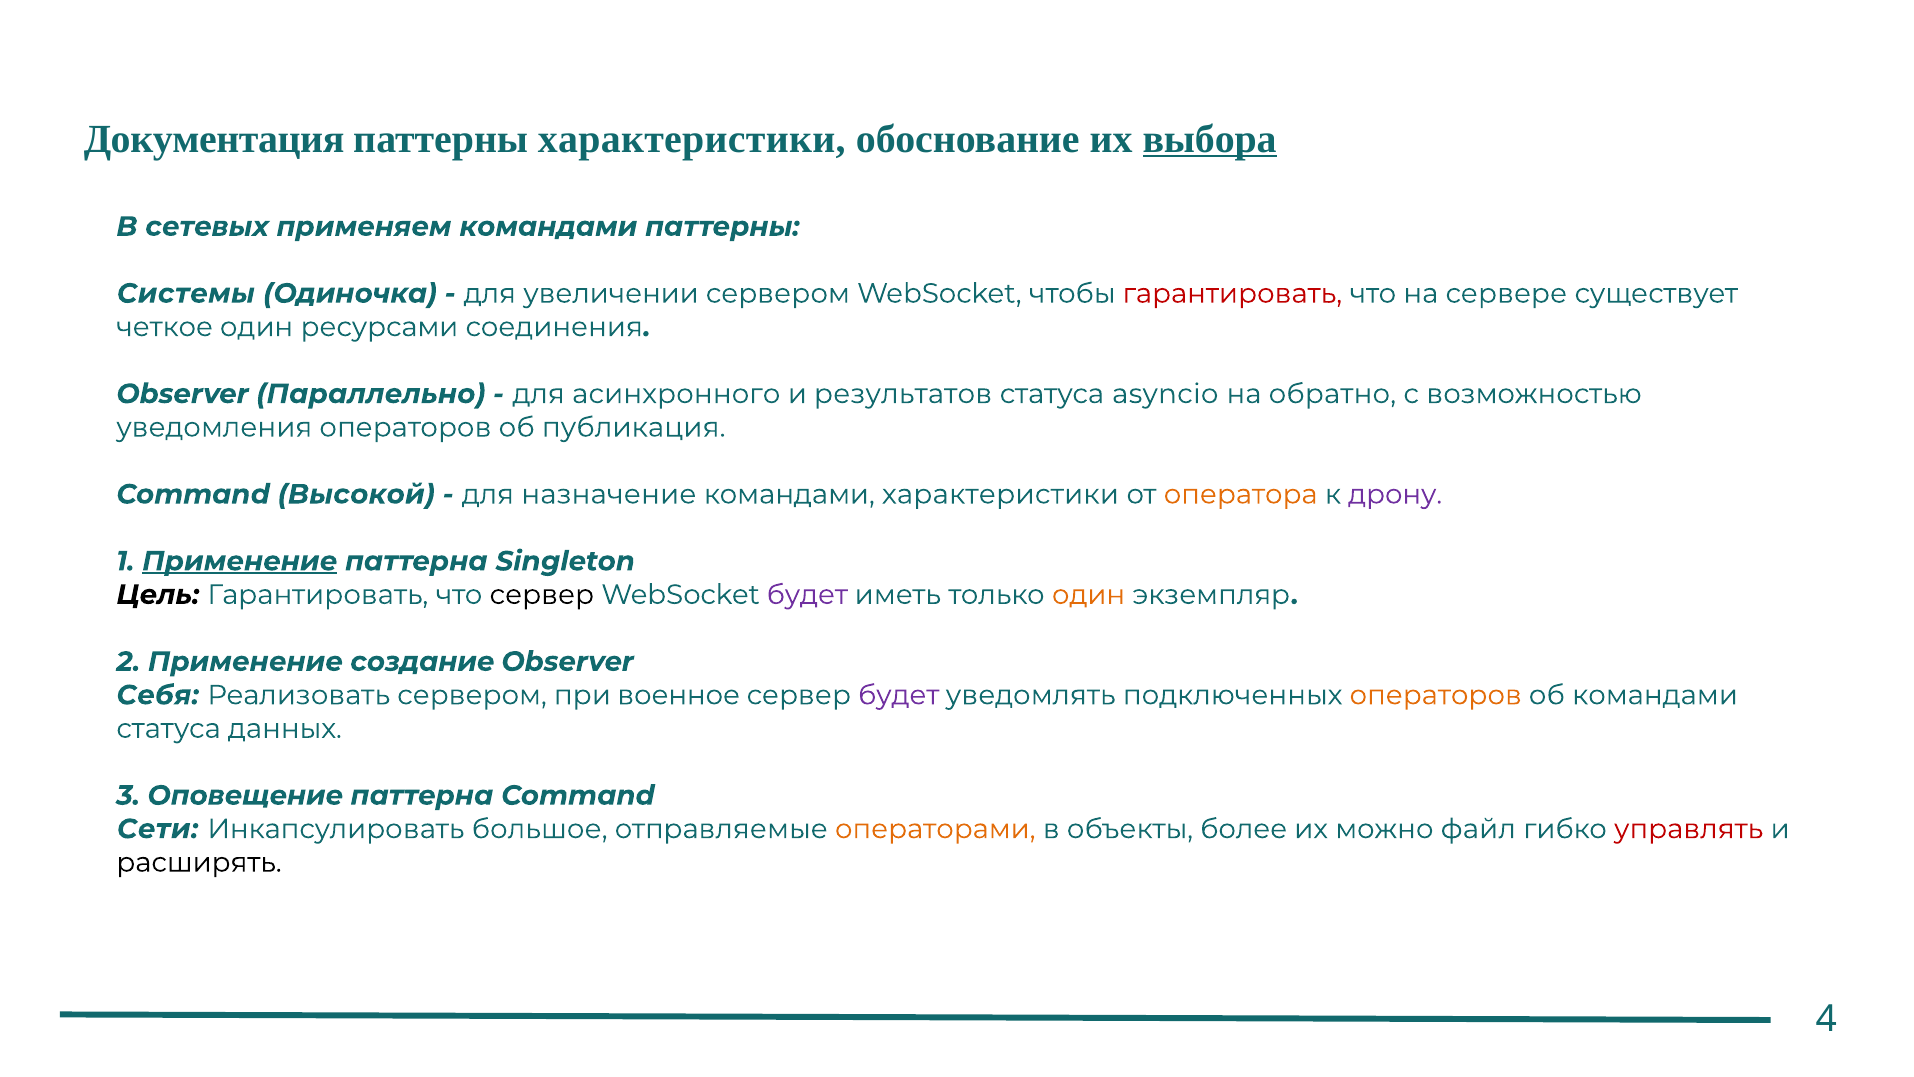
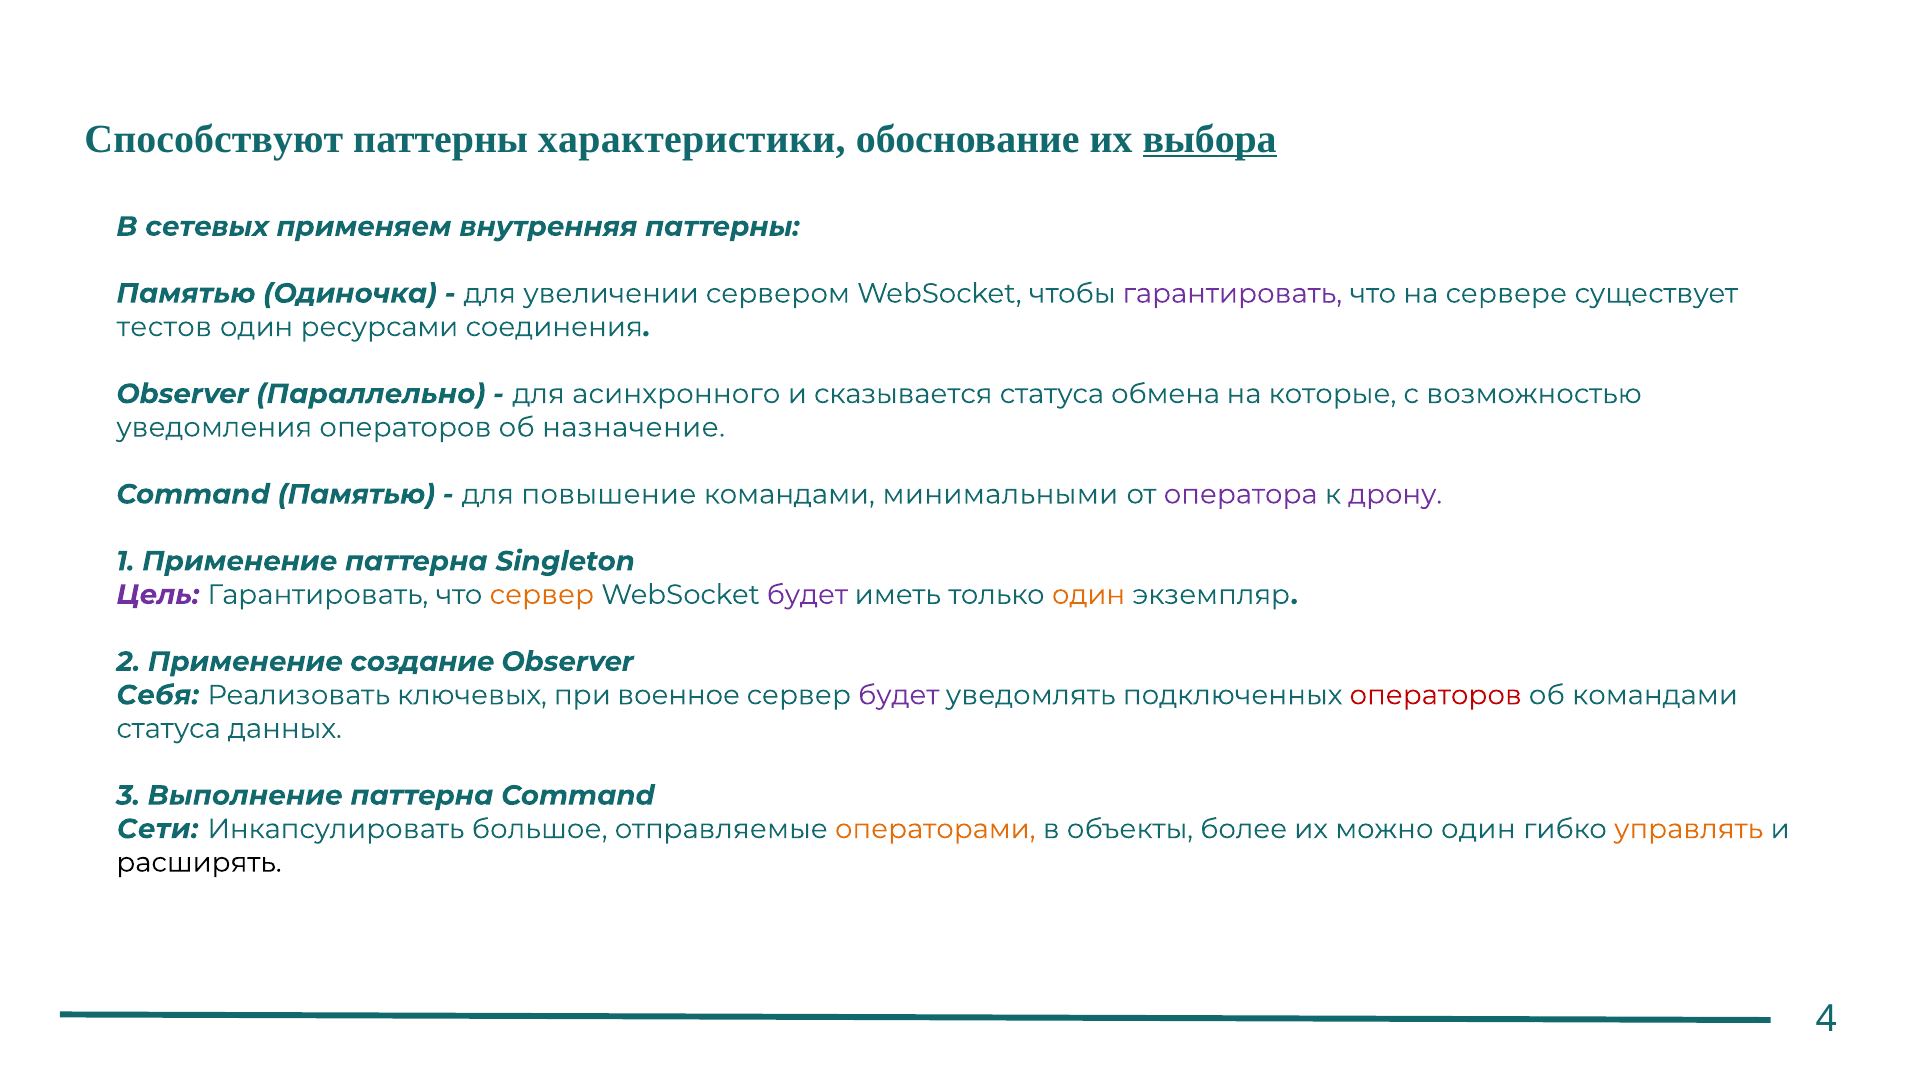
Документация: Документация -> Способствуют
применяем командами: командами -> внутренняя
Системы at (186, 293): Системы -> Памятью
гарантировать at (1232, 293) colour: red -> purple
четкое: четкое -> тестов
результатов: результатов -> сказывается
asyncio: asyncio -> обмена
обратно: обратно -> которые
публикация: публикация -> назначение
Command Высокой: Высокой -> Памятью
назначение: назначение -> повышение
командами характеристики: характеристики -> минимальными
оператора colour: orange -> purple
Применение at (240, 561) underline: present -> none
Цель colour: black -> purple
сервер at (542, 595) colour: black -> orange
Реализовать сервером: сервером -> ключевых
операторов at (1436, 695) colour: orange -> red
Оповещение: Оповещение -> Выполнение
можно файл: файл -> один
управлять colour: red -> orange
